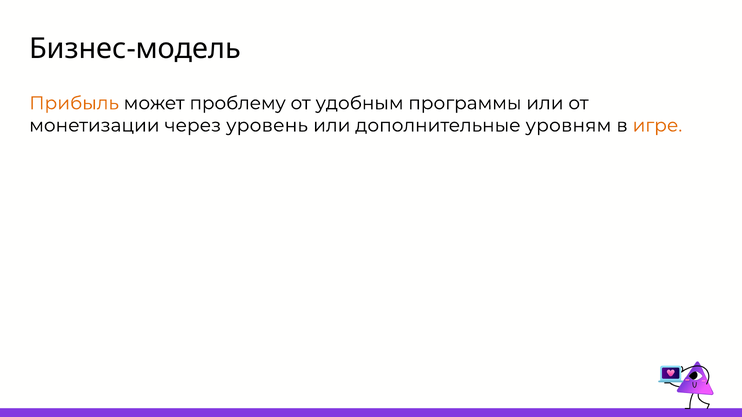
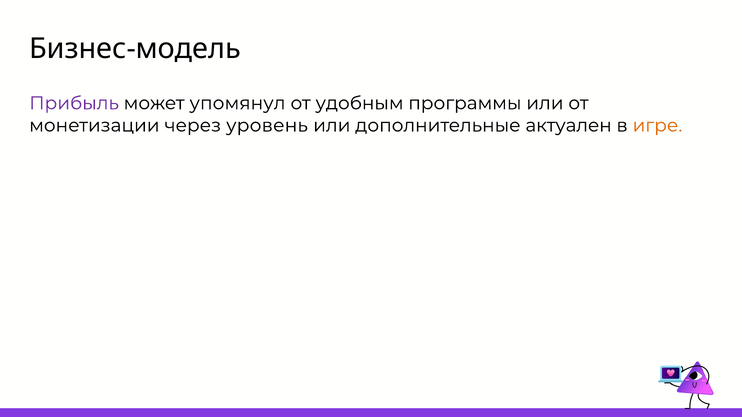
Прибыль colour: orange -> purple
проблему: проблему -> упомянул
уровням: уровням -> актуален
